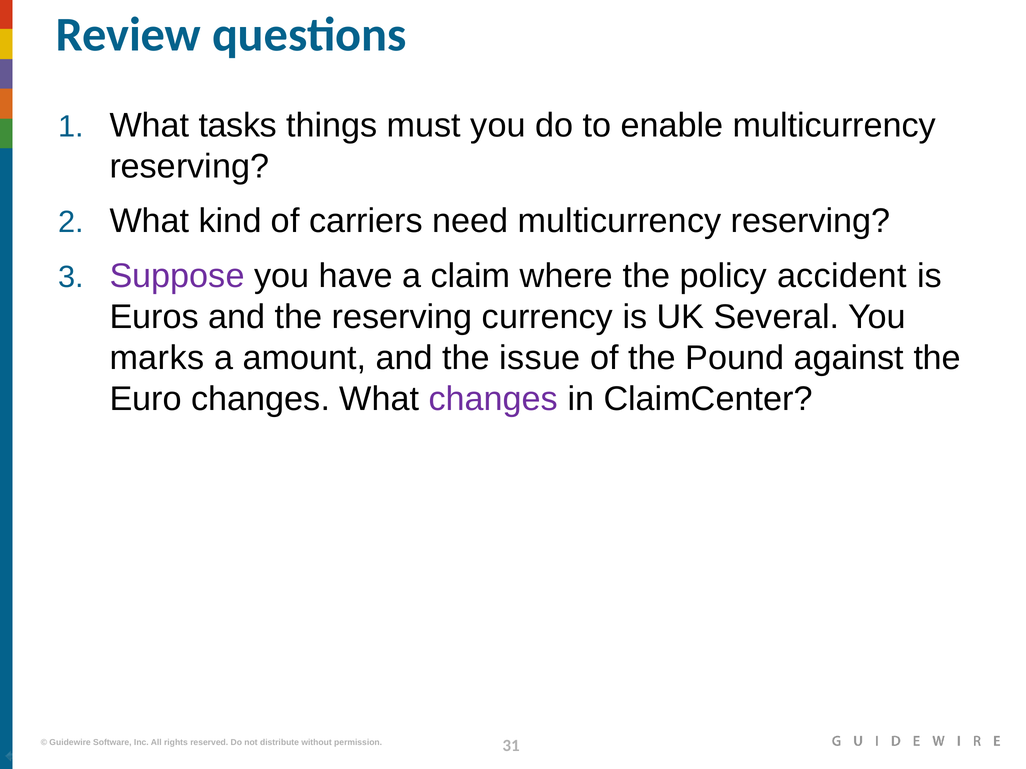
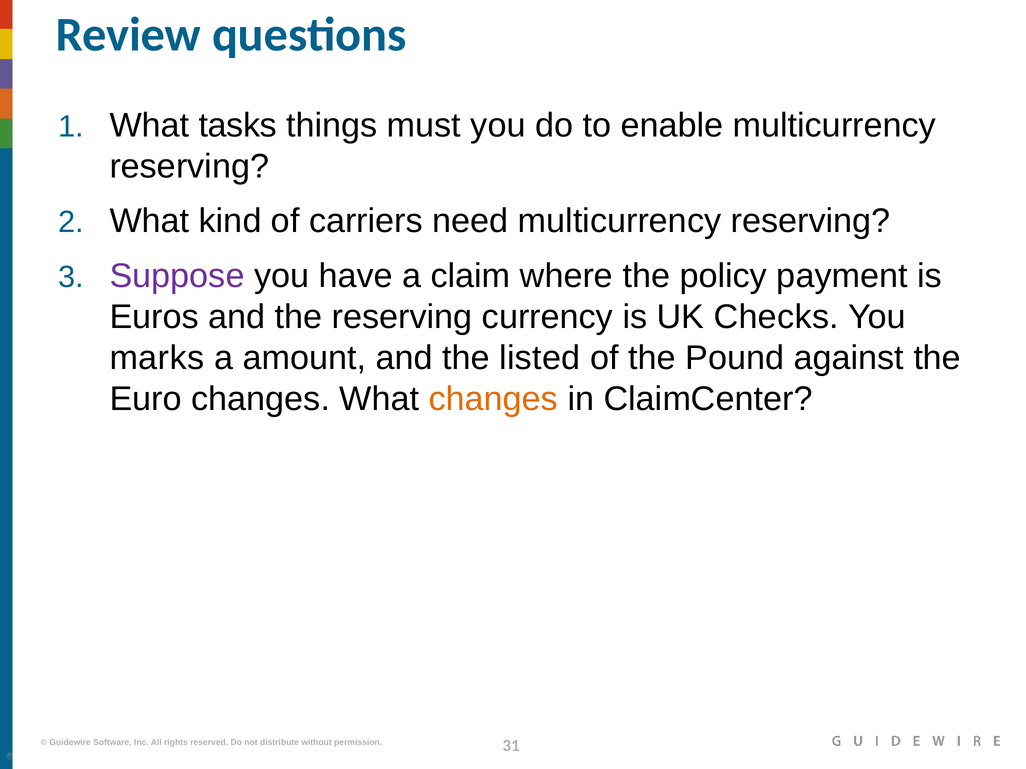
accident: accident -> payment
Several: Several -> Checks
issue: issue -> listed
changes at (493, 399) colour: purple -> orange
